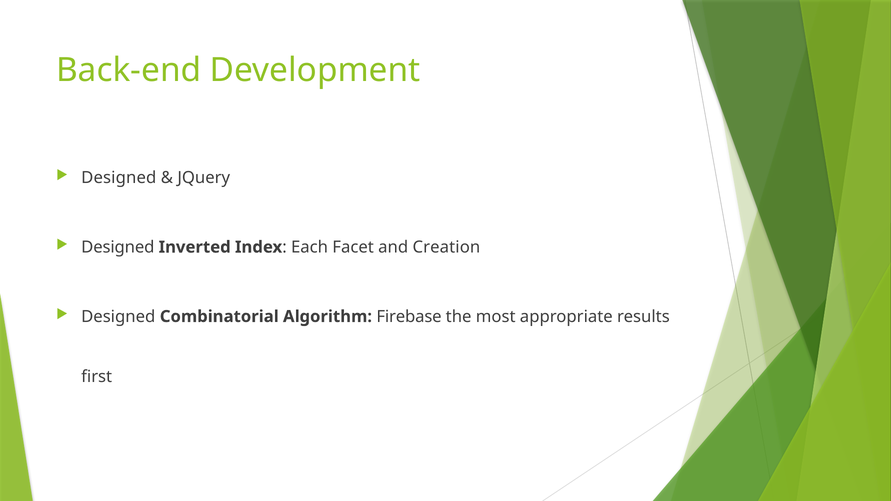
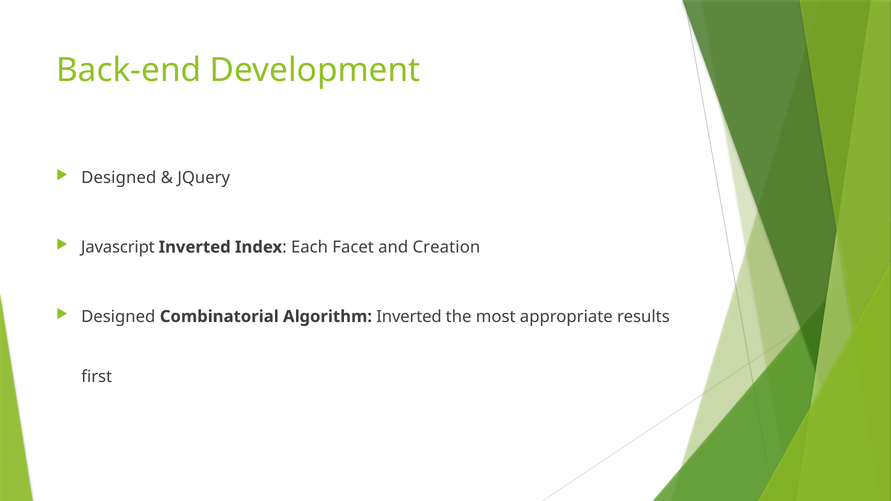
Designed at (118, 247): Designed -> Javascript
Algorithm Firebase: Firebase -> Inverted
